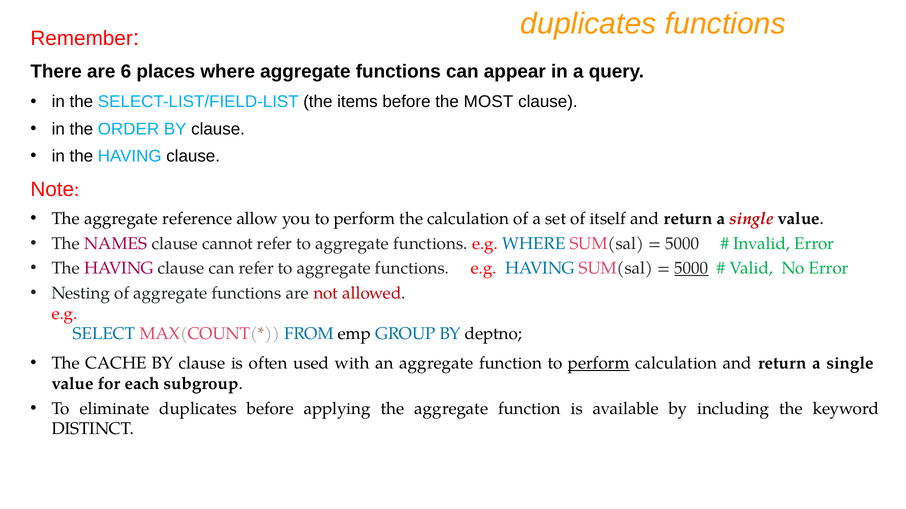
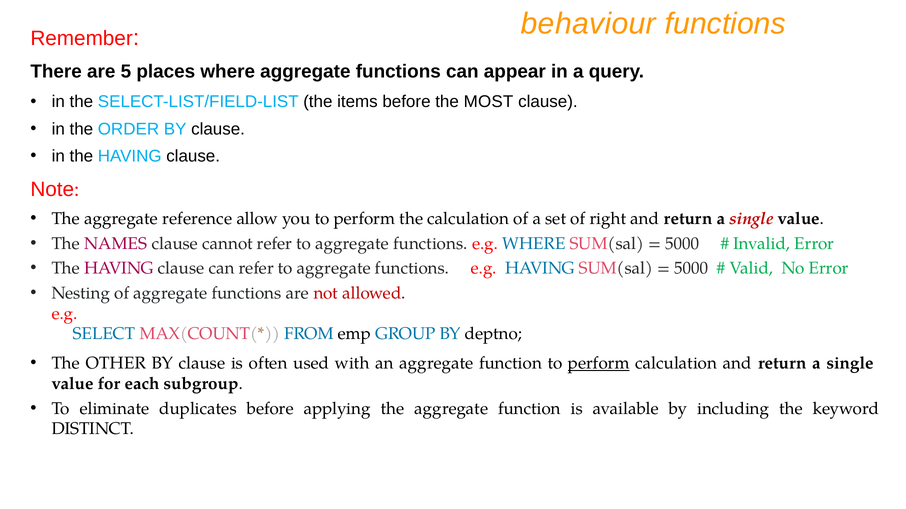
duplicates at (589, 24): duplicates -> behaviour
6: 6 -> 5
itself: itself -> right
5000 at (691, 269) underline: present -> none
CACHE: CACHE -> OTHER
